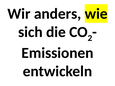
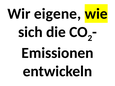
anders: anders -> eigene
